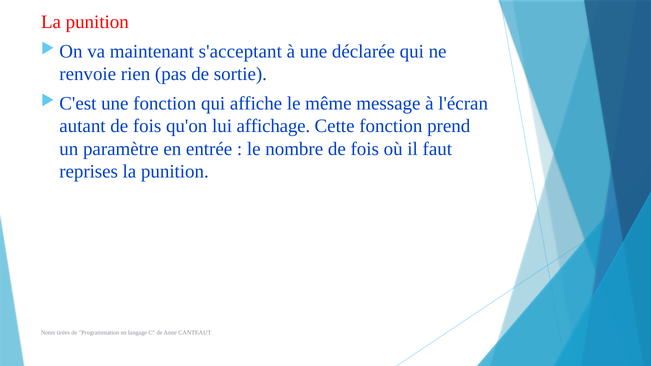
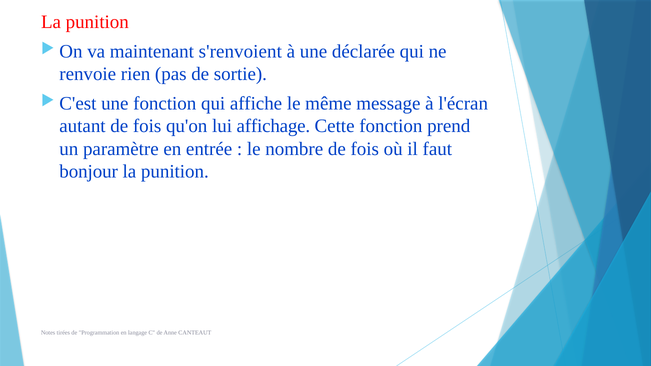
s'acceptant: s'acceptant -> s'renvoient
reprises: reprises -> bonjour
